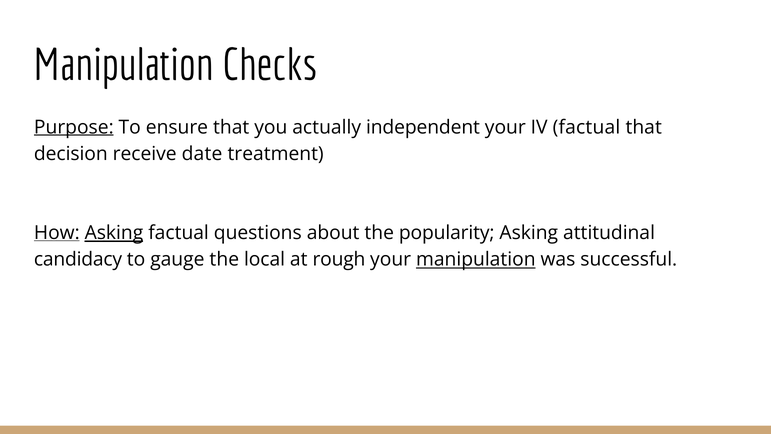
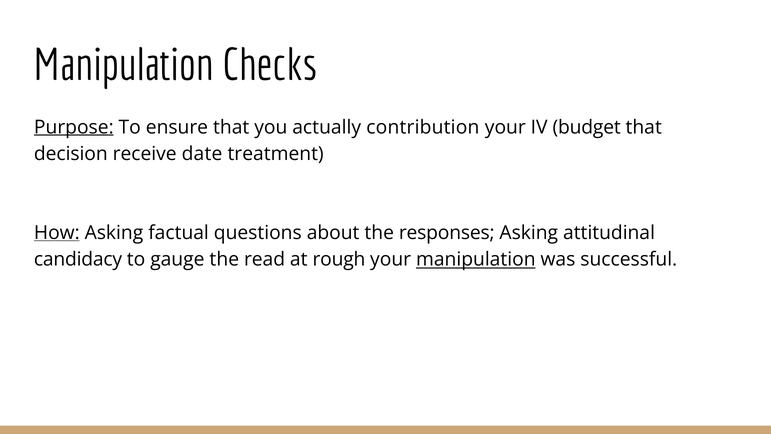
independent: independent -> contribution
IV factual: factual -> budget
Asking at (114, 233) underline: present -> none
popularity: popularity -> responses
local: local -> read
